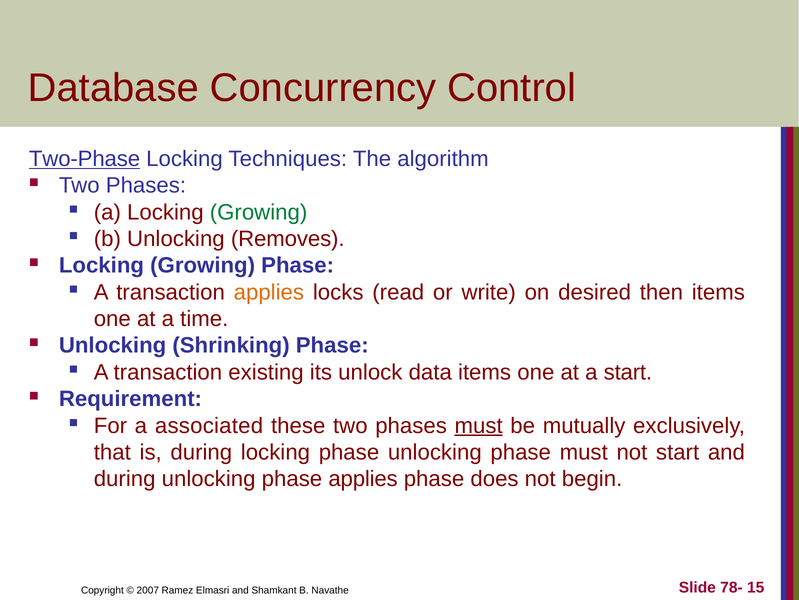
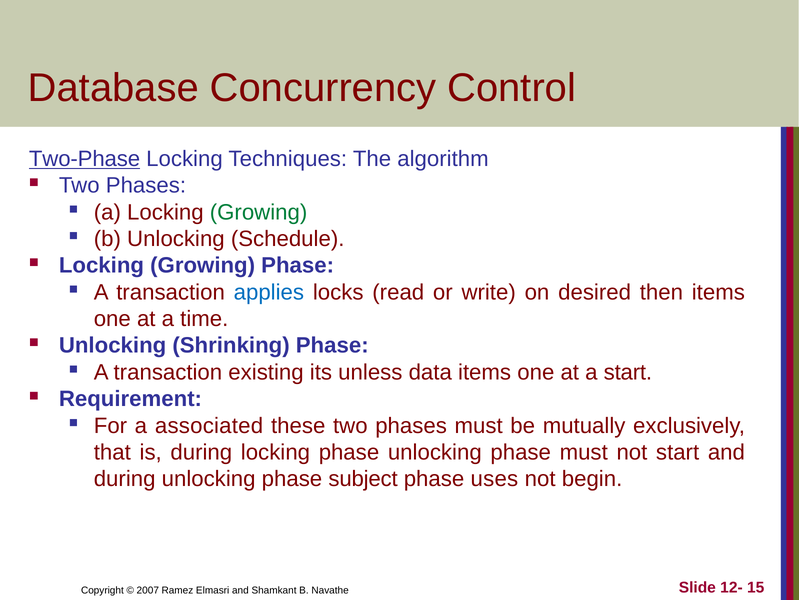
Removes: Removes -> Schedule
applies at (269, 292) colour: orange -> blue
unlock: unlock -> unless
must at (479, 425) underline: present -> none
phase applies: applies -> subject
does: does -> uses
78-: 78- -> 12-
